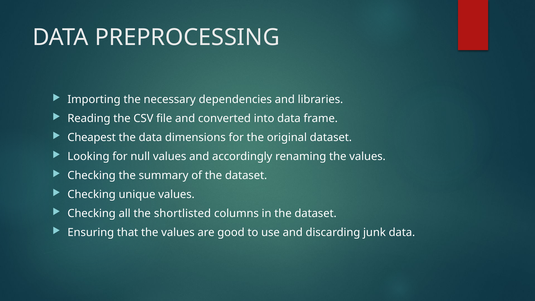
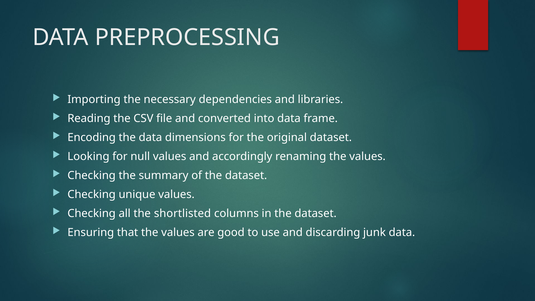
Cheapest: Cheapest -> Encoding
